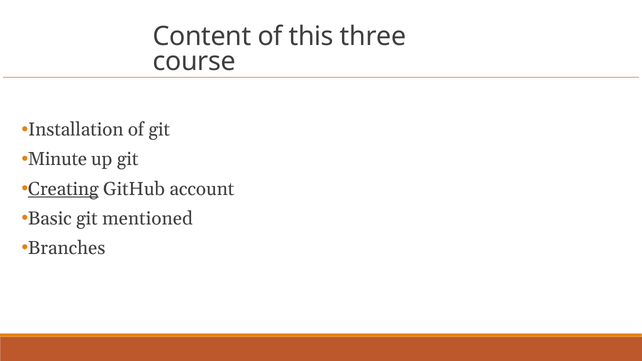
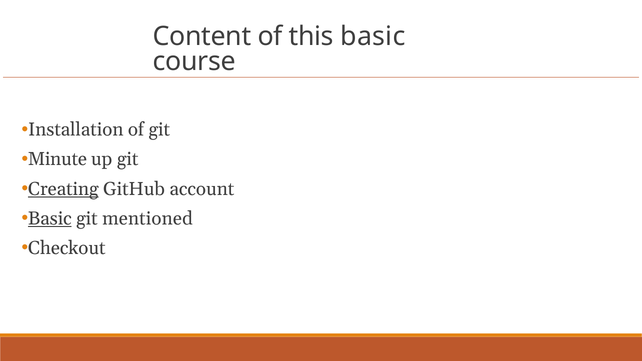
this three: three -> basic
Basic at (50, 218) underline: none -> present
Branches: Branches -> Checkout
